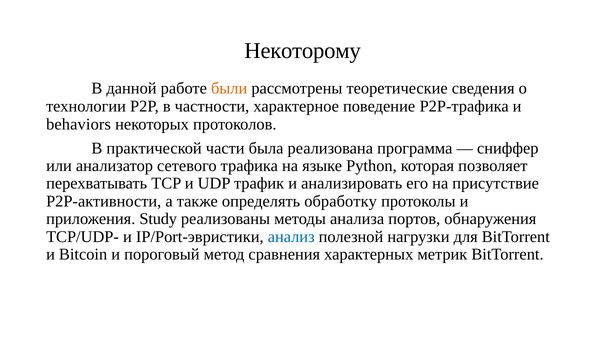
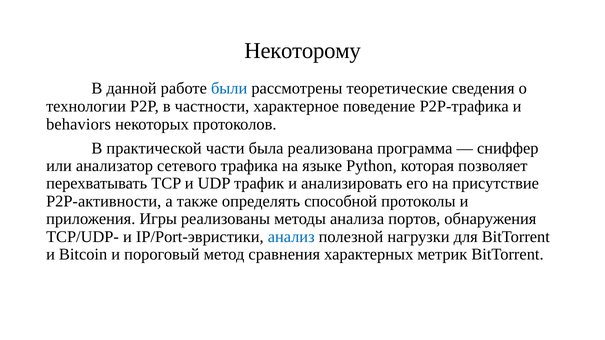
были colour: orange -> blue
обработку: обработку -> способной
Study: Study -> Игры
